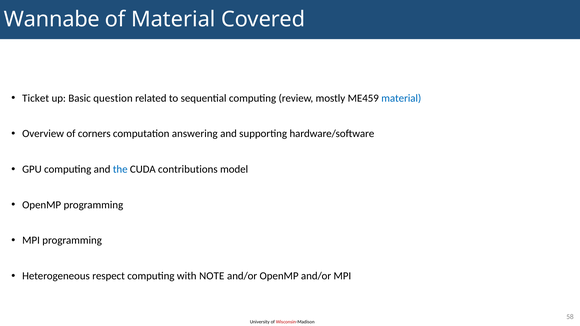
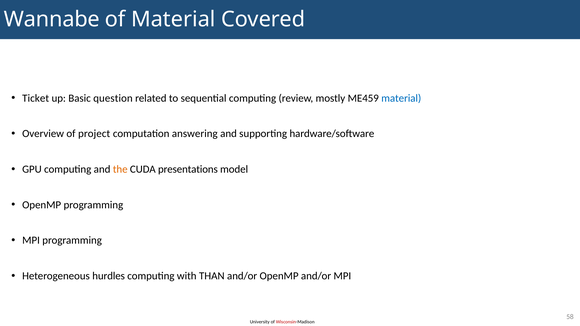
corners: corners -> project
the colour: blue -> orange
contributions: contributions -> presentations
respect: respect -> hurdles
NOTE: NOTE -> THAN
